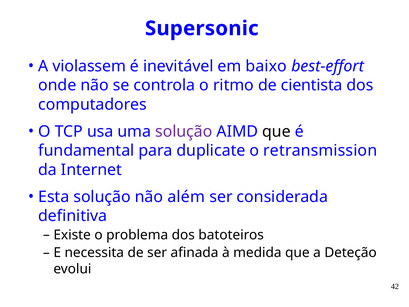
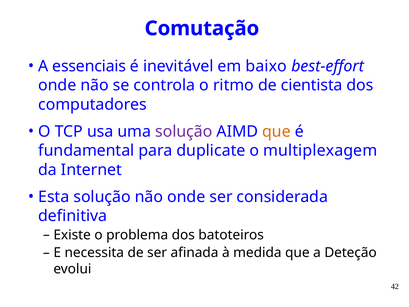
Supersonic: Supersonic -> Comutação
violassem: violassem -> essenciais
que at (276, 131) colour: black -> orange
retransmission: retransmission -> multiplexagem
não além: além -> onde
